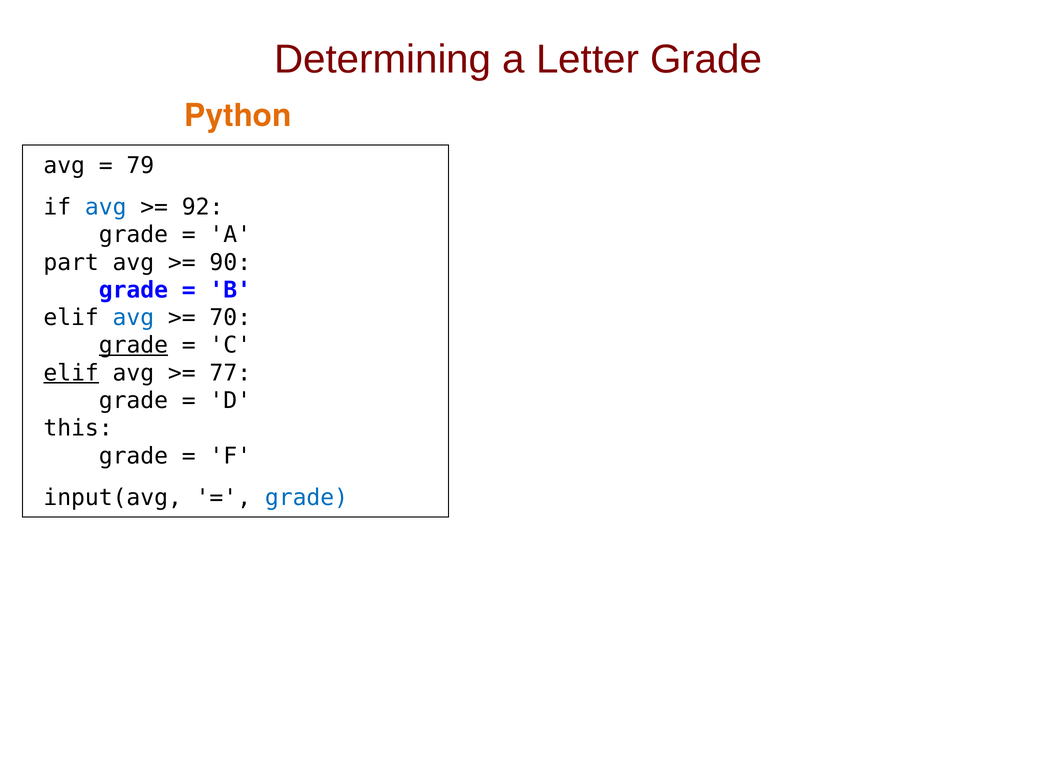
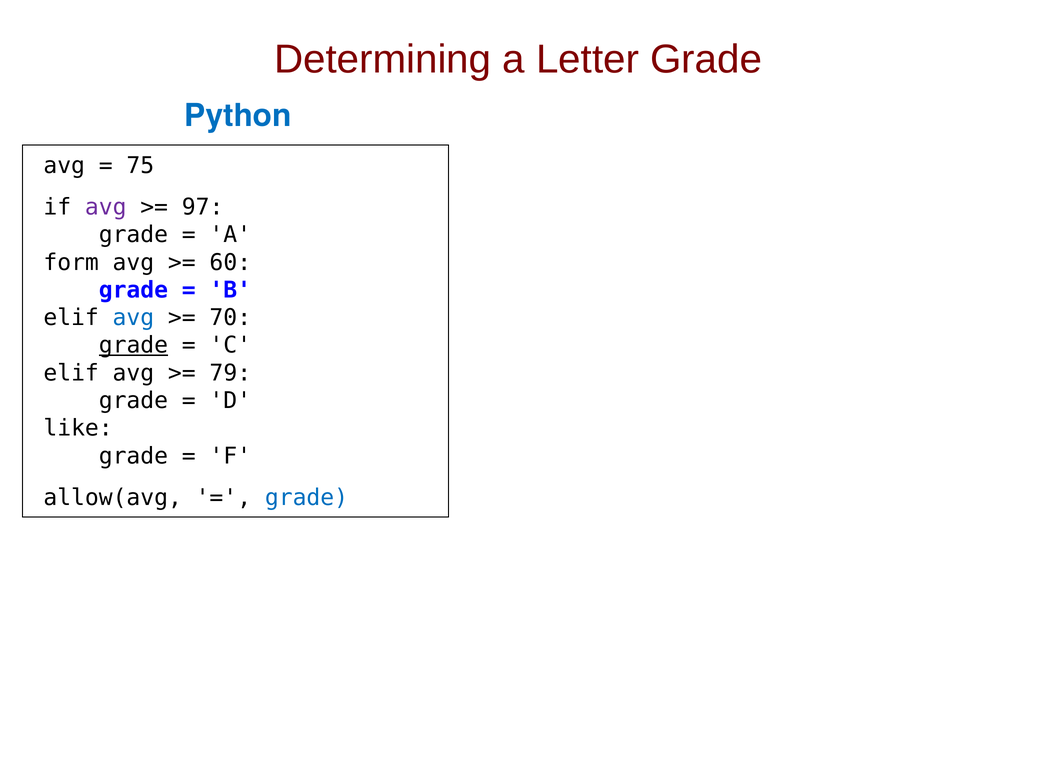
Python colour: orange -> blue
79: 79 -> 75
avg at (106, 207) colour: blue -> purple
92: 92 -> 97
part: part -> form
90: 90 -> 60
elif at (71, 373) underline: present -> none
77: 77 -> 79
this: this -> like
input(avg: input(avg -> allow(avg
